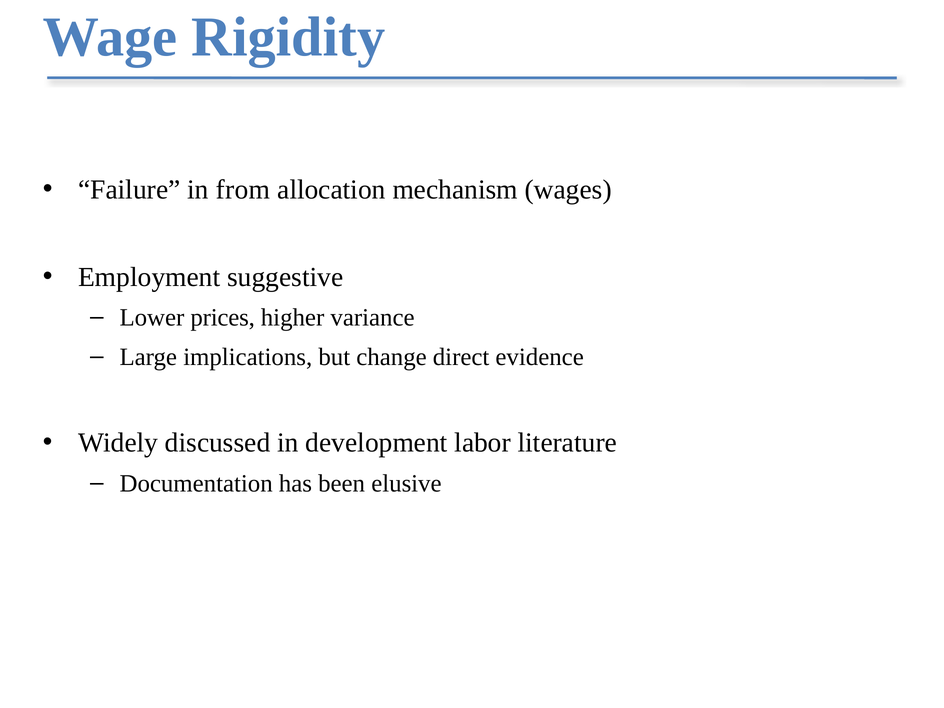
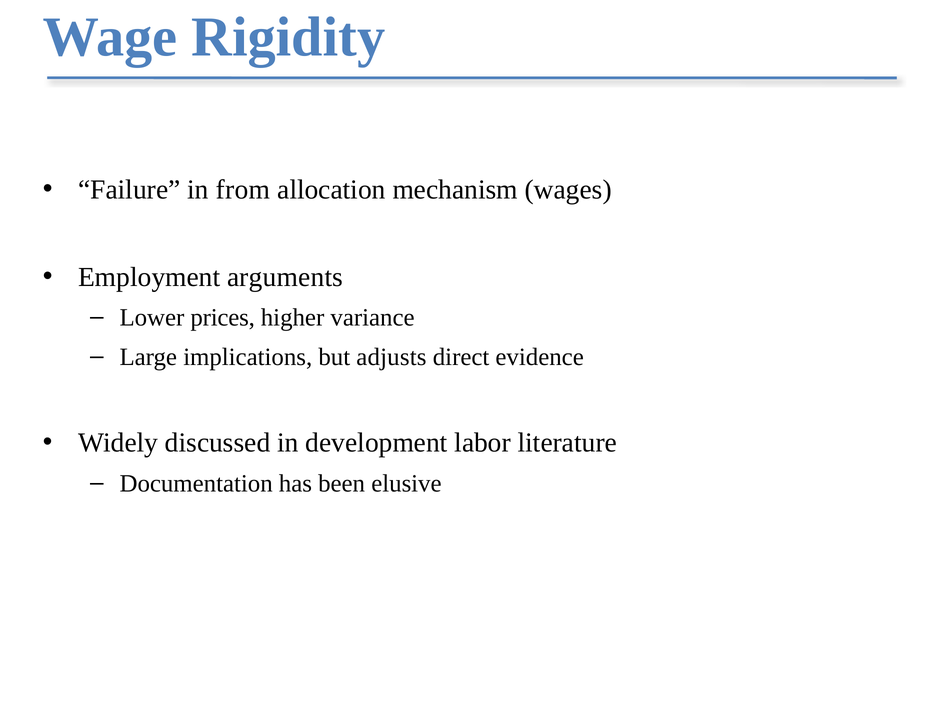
suggestive: suggestive -> arguments
change: change -> adjusts
